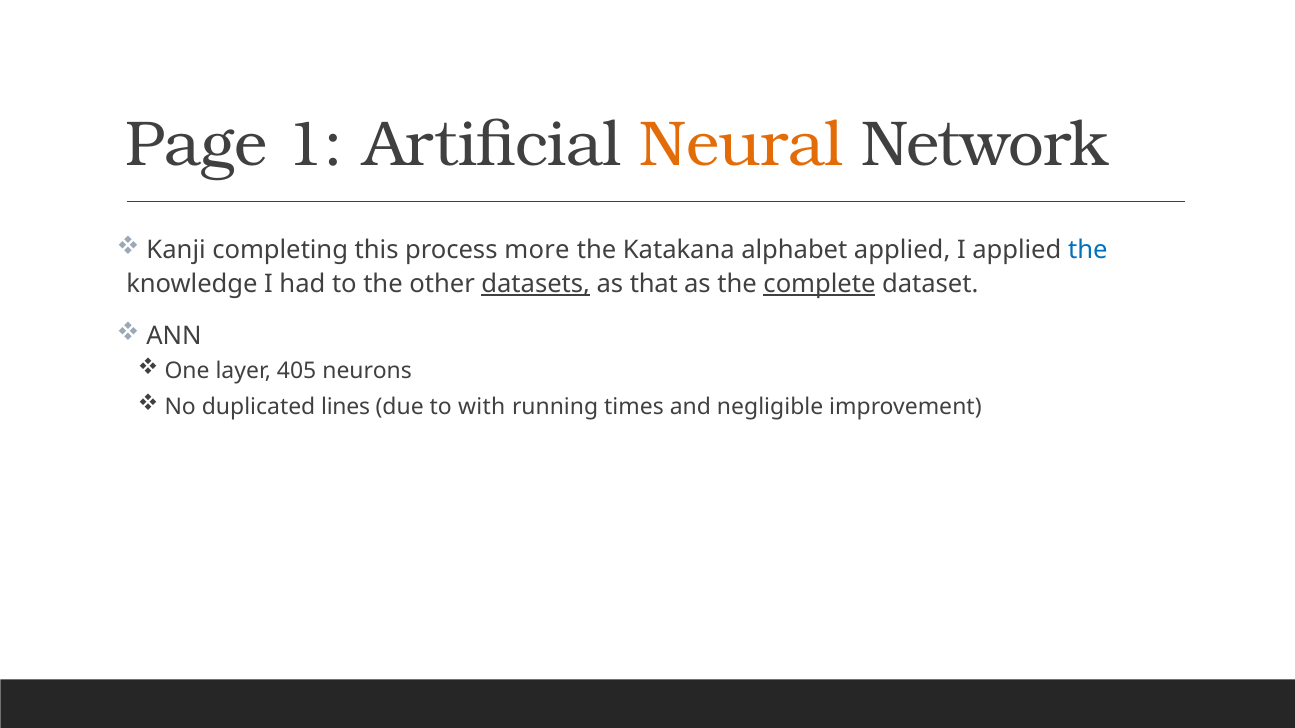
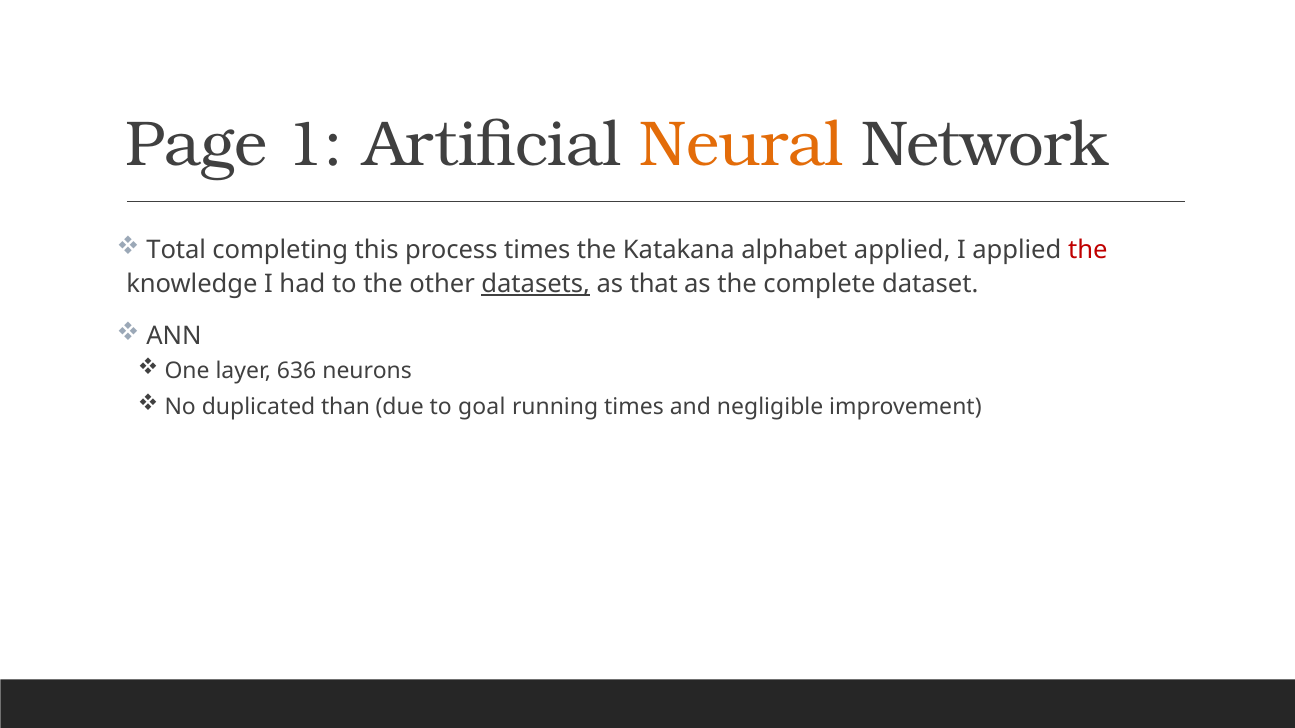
Kanji: Kanji -> Total
process more: more -> times
the at (1088, 250) colour: blue -> red
complete underline: present -> none
405: 405 -> 636
lines: lines -> than
with: with -> goal
